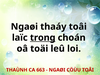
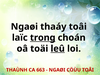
leû underline: none -> present
